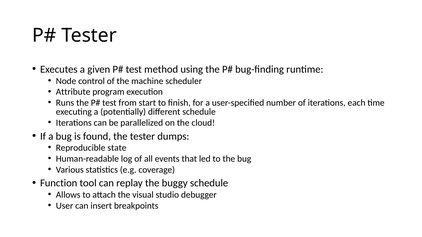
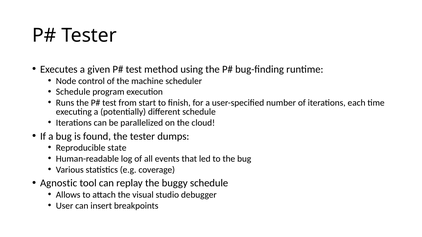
Attribute at (73, 92): Attribute -> Schedule
Function: Function -> Agnostic
